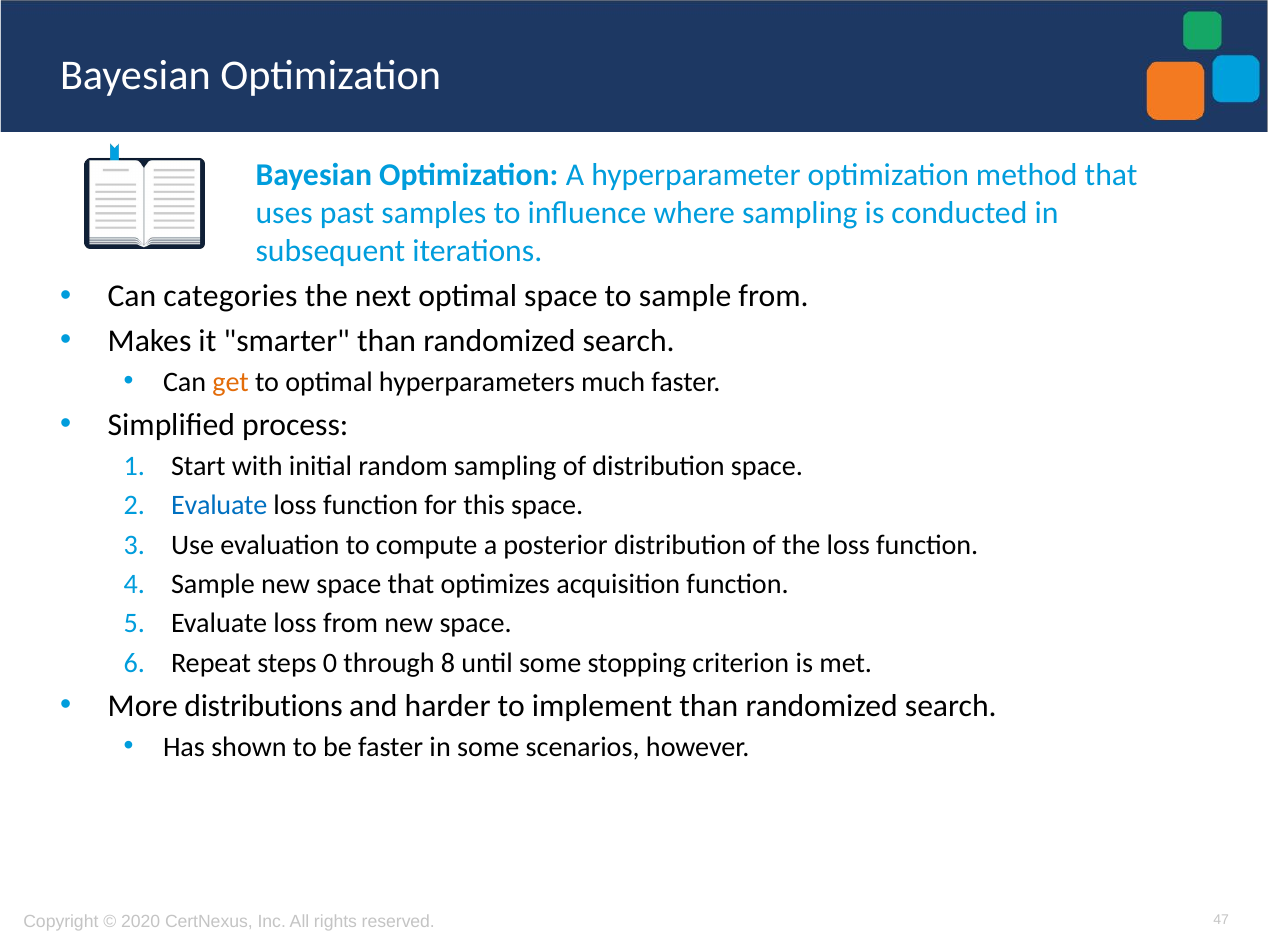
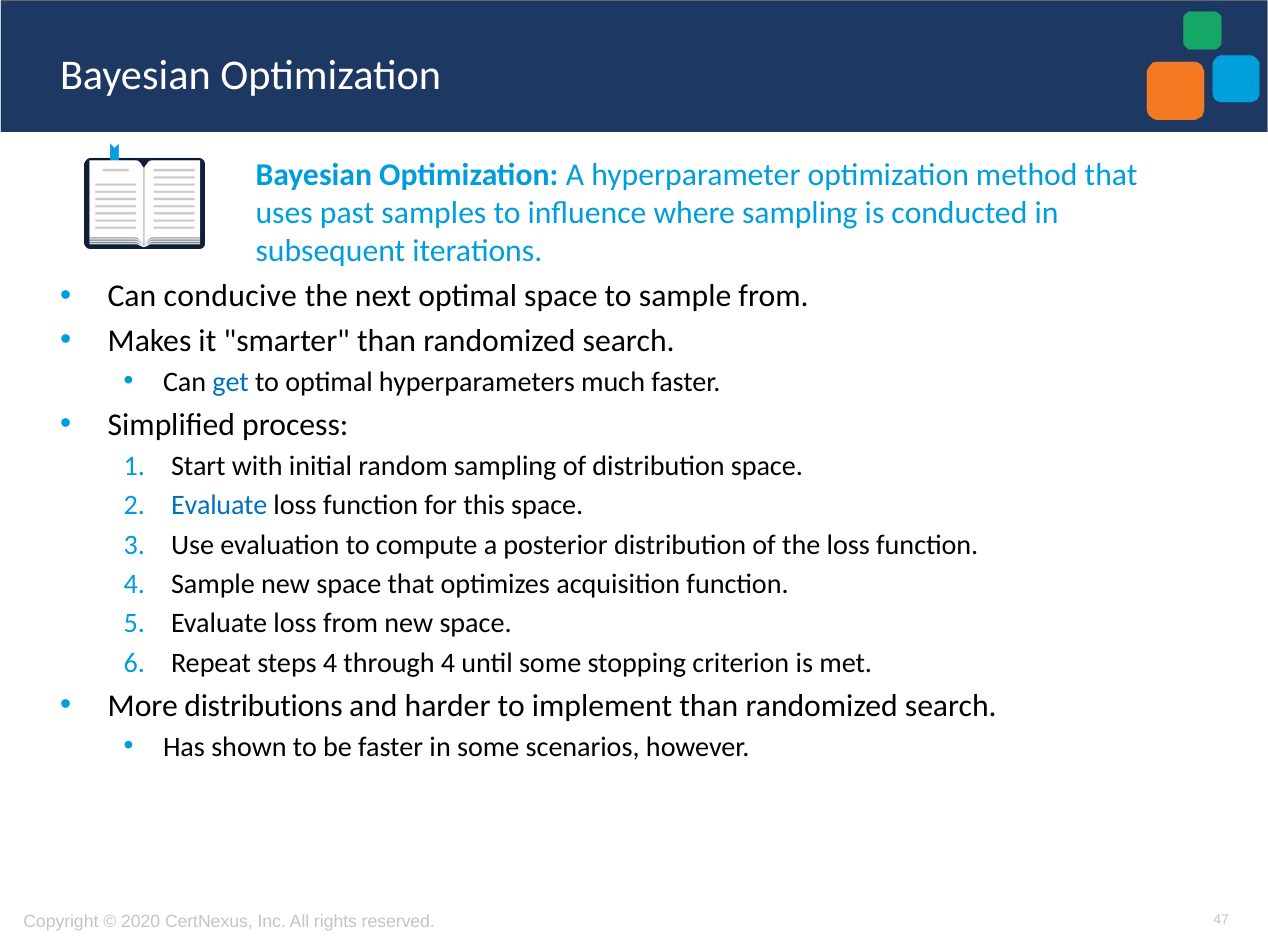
categories: categories -> conducive
get colour: orange -> blue
steps 0: 0 -> 4
through 8: 8 -> 4
